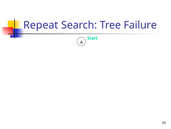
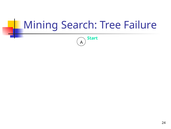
Repeat: Repeat -> Mining
